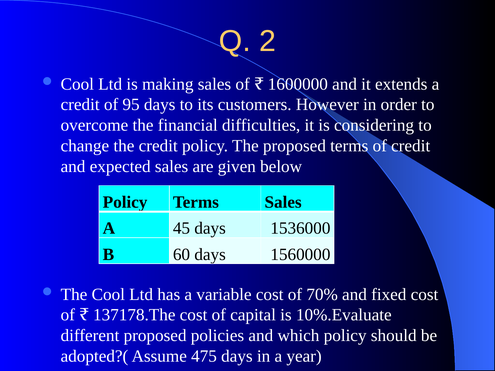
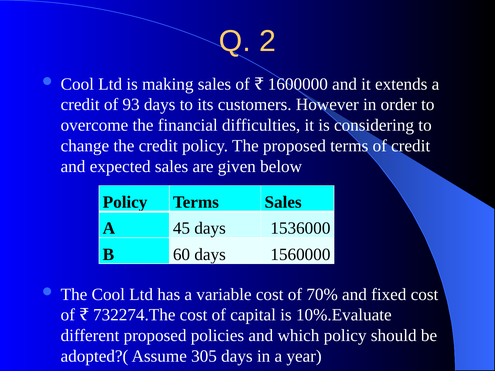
95: 95 -> 93
137178.The: 137178.The -> 732274.The
475: 475 -> 305
